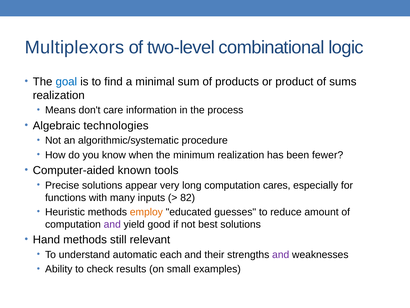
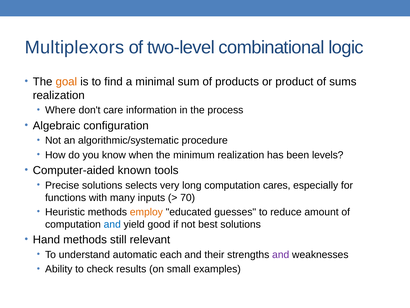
goal colour: blue -> orange
Means: Means -> Where
technologies: technologies -> configuration
fewer: fewer -> levels
appear: appear -> selects
82: 82 -> 70
and at (112, 224) colour: purple -> blue
